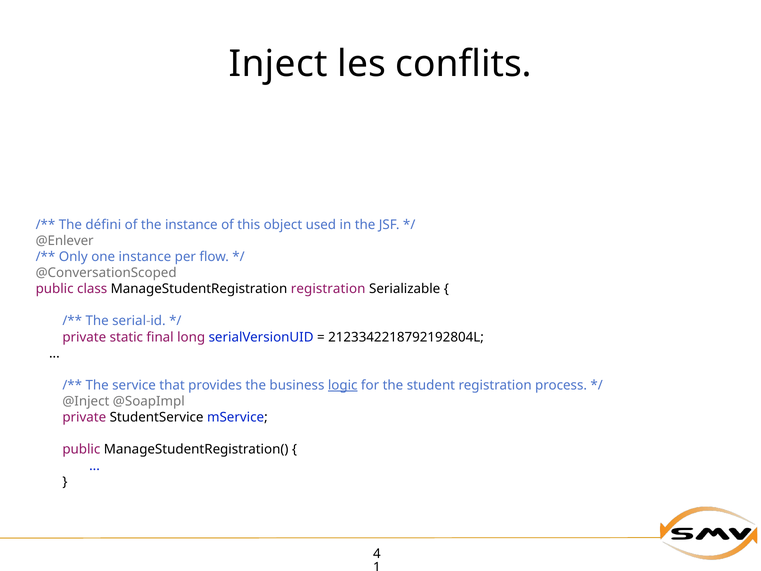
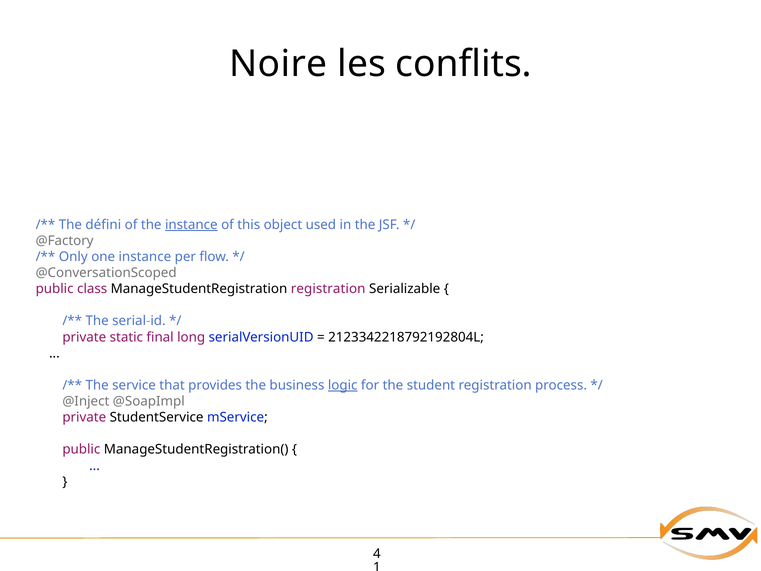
Inject: Inject -> Noire
instance at (191, 225) underline: none -> present
@Enlever: @Enlever -> @Factory
